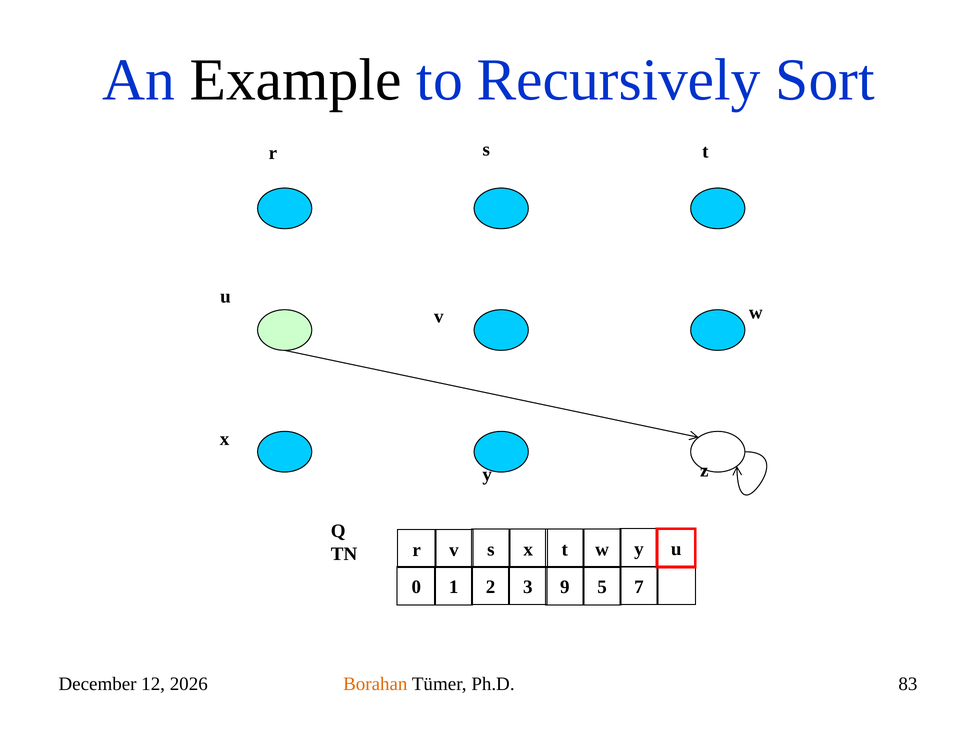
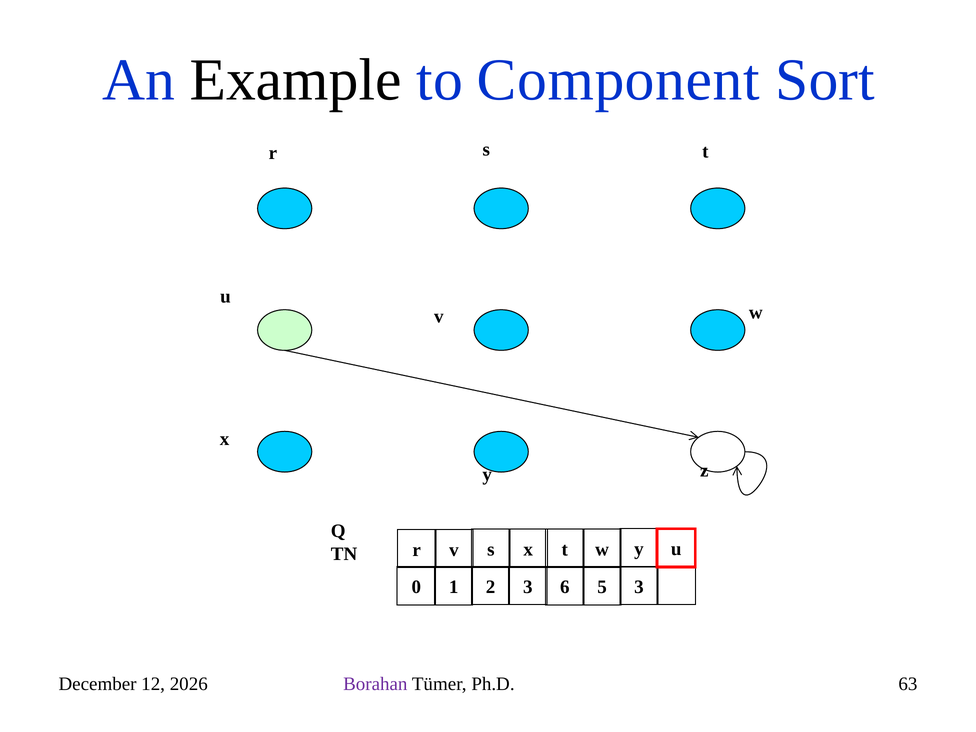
Recursively: Recursively -> Component
9: 9 -> 6
5 7: 7 -> 3
Borahan colour: orange -> purple
83: 83 -> 63
